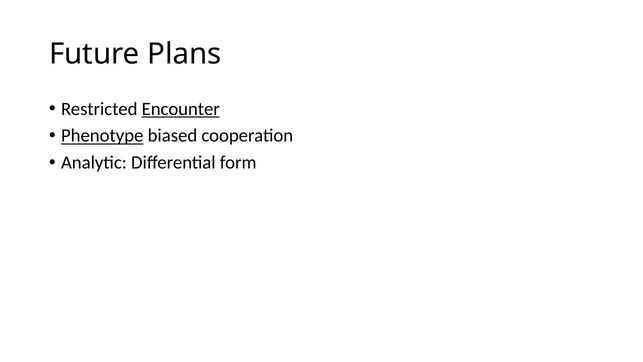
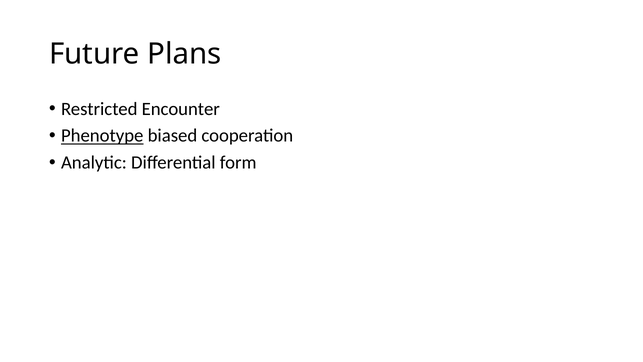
Encounter underline: present -> none
